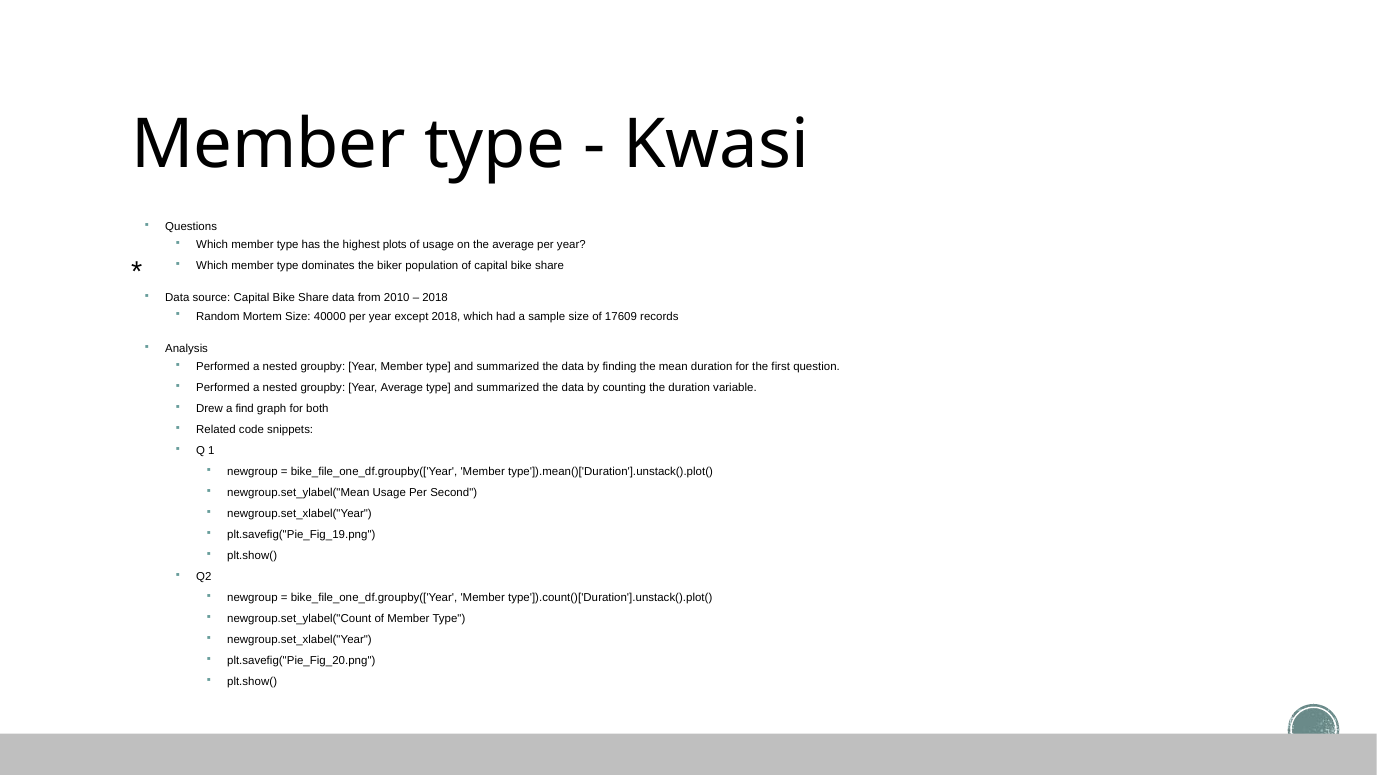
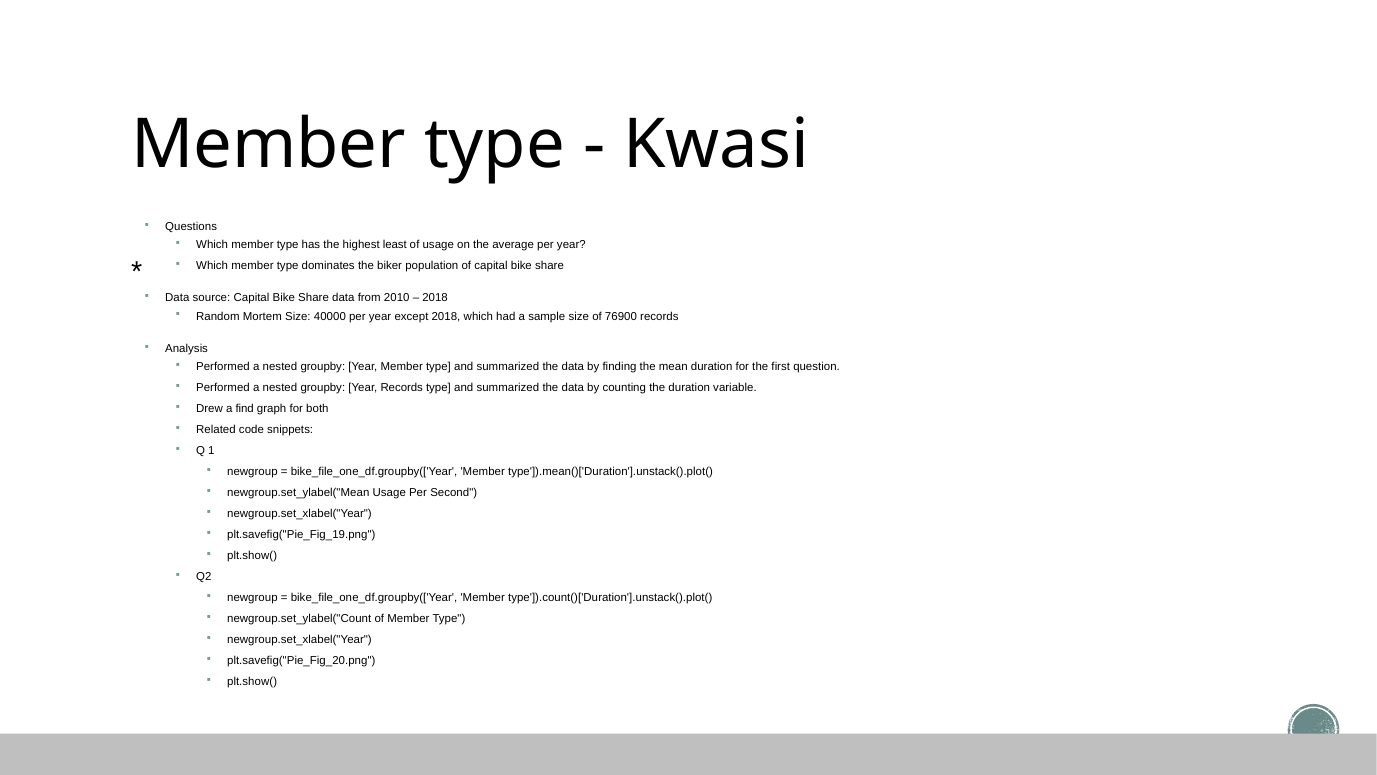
plots: plots -> least
17609: 17609 -> 76900
Year Average: Average -> Records
